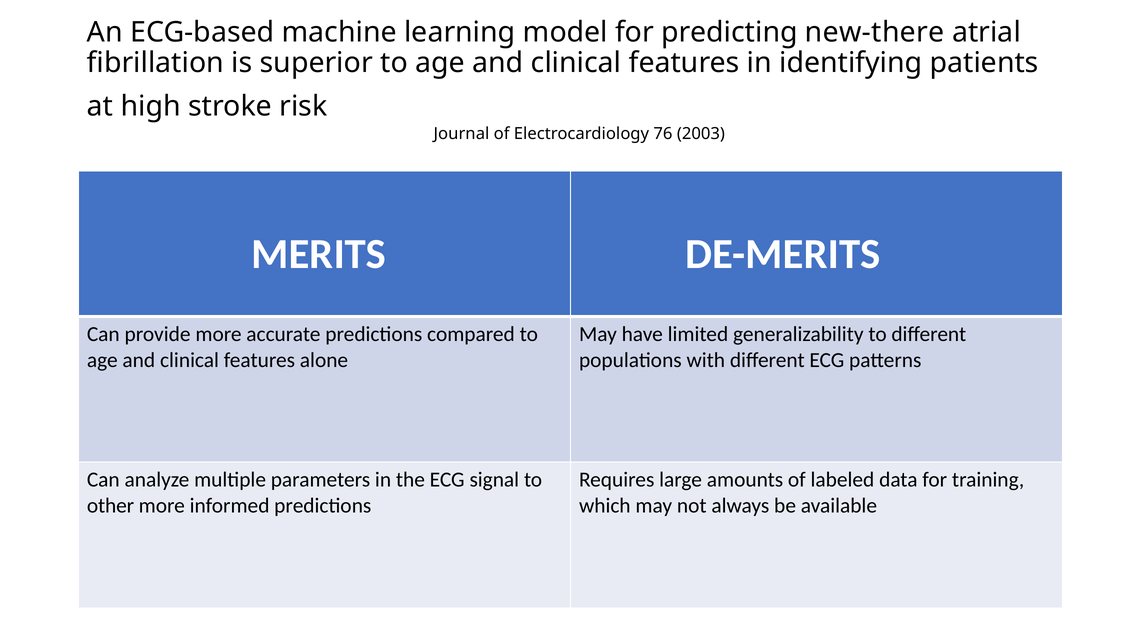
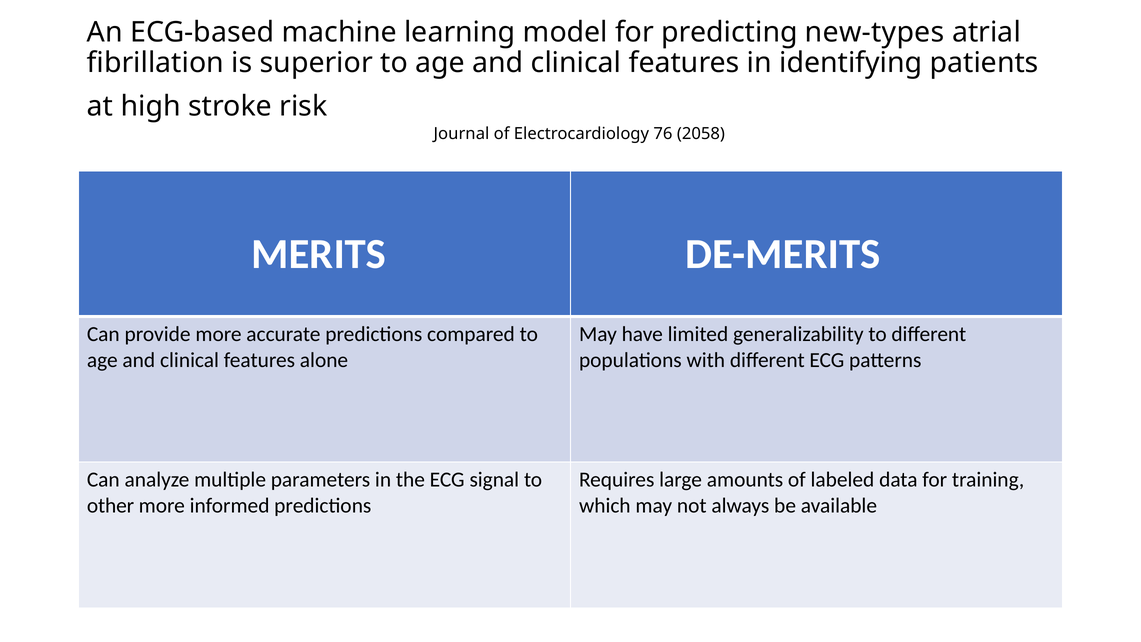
new-there: new-there -> new-types
2003: 2003 -> 2058
